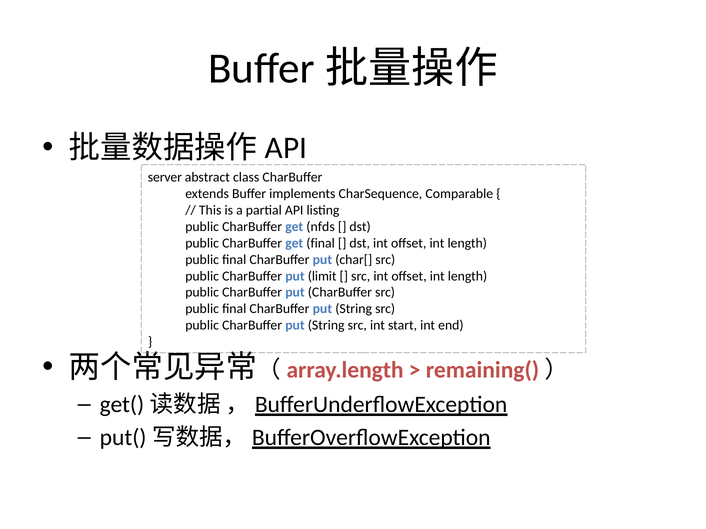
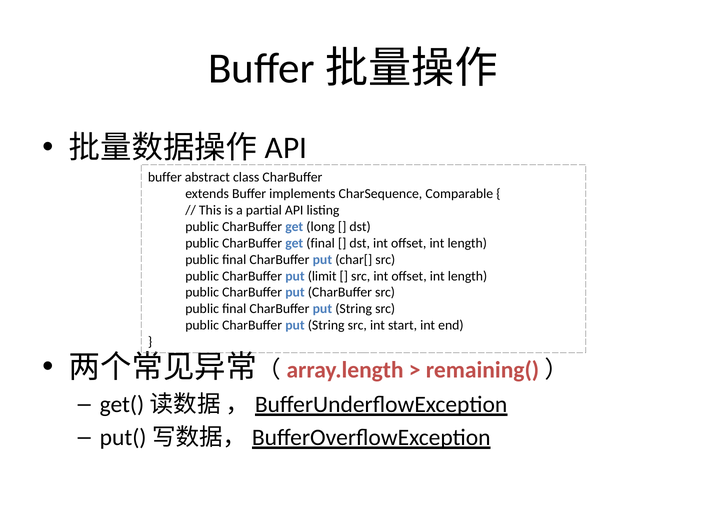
server at (165, 177): server -> buffer
nfds: nfds -> long
